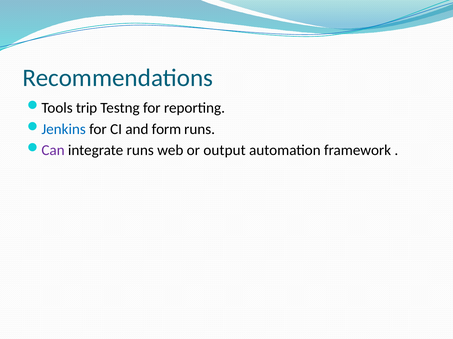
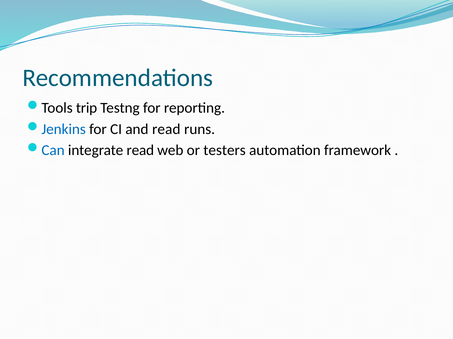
and form: form -> read
Can colour: purple -> blue
integrate runs: runs -> read
output: output -> testers
